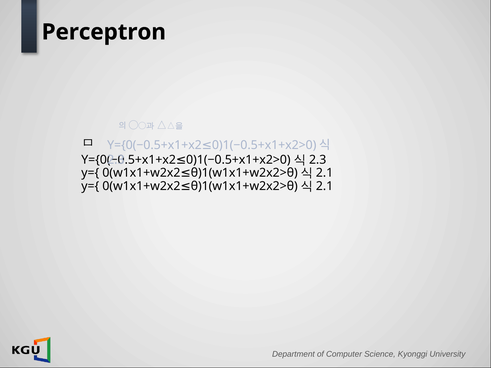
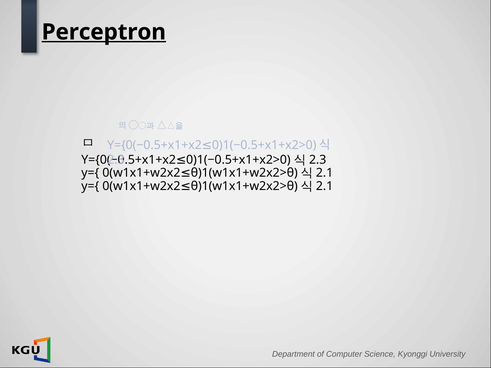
Perceptron underline: none -> present
